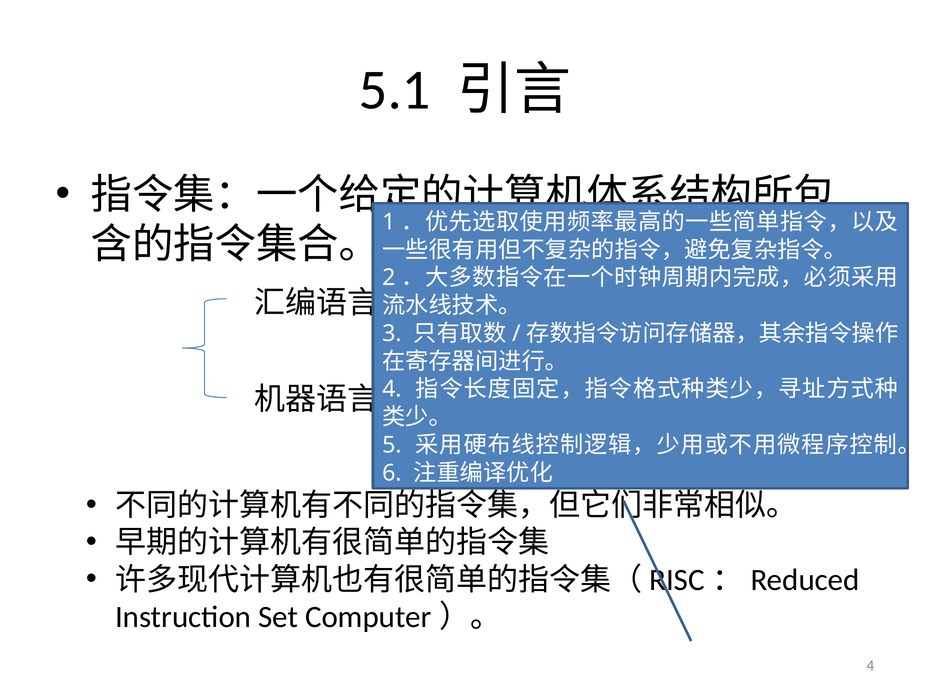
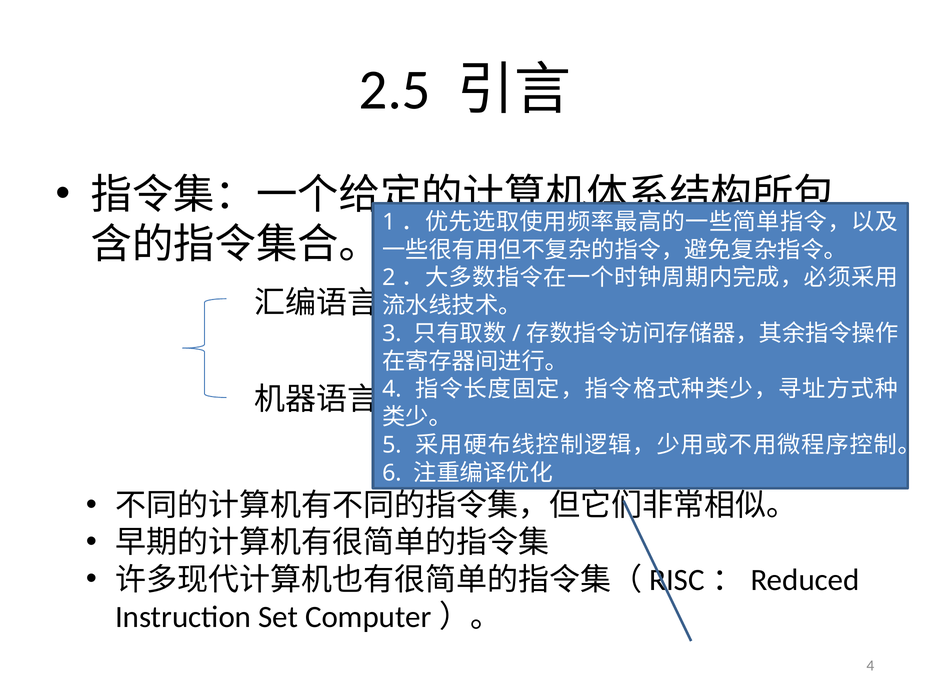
5.1: 5.1 -> 2.5
